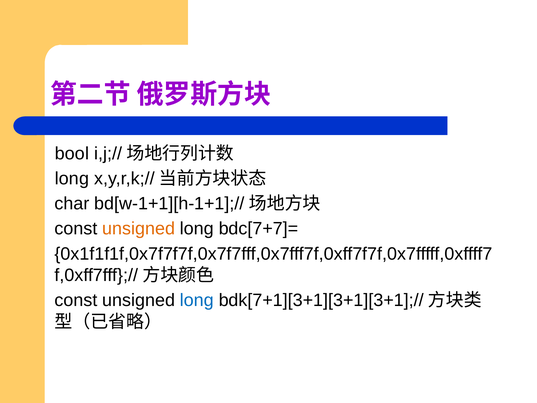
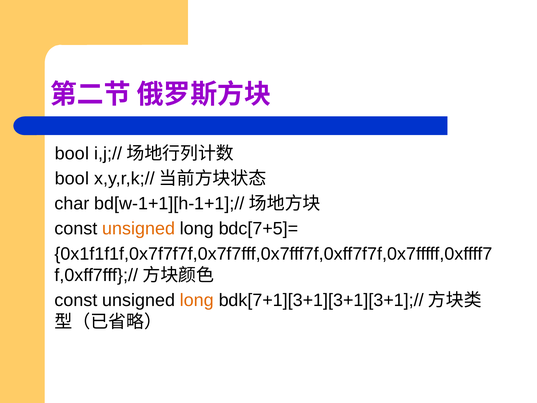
long at (72, 178): long -> bool
bdc[7+7]=: bdc[7+7]= -> bdc[7+5]=
long at (197, 300) colour: blue -> orange
